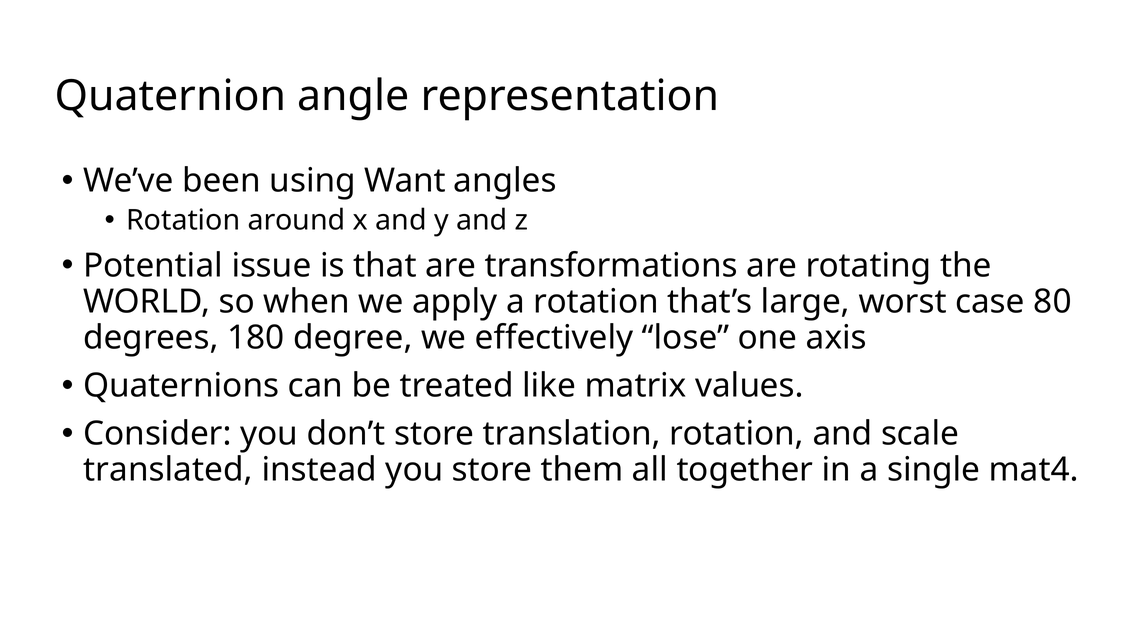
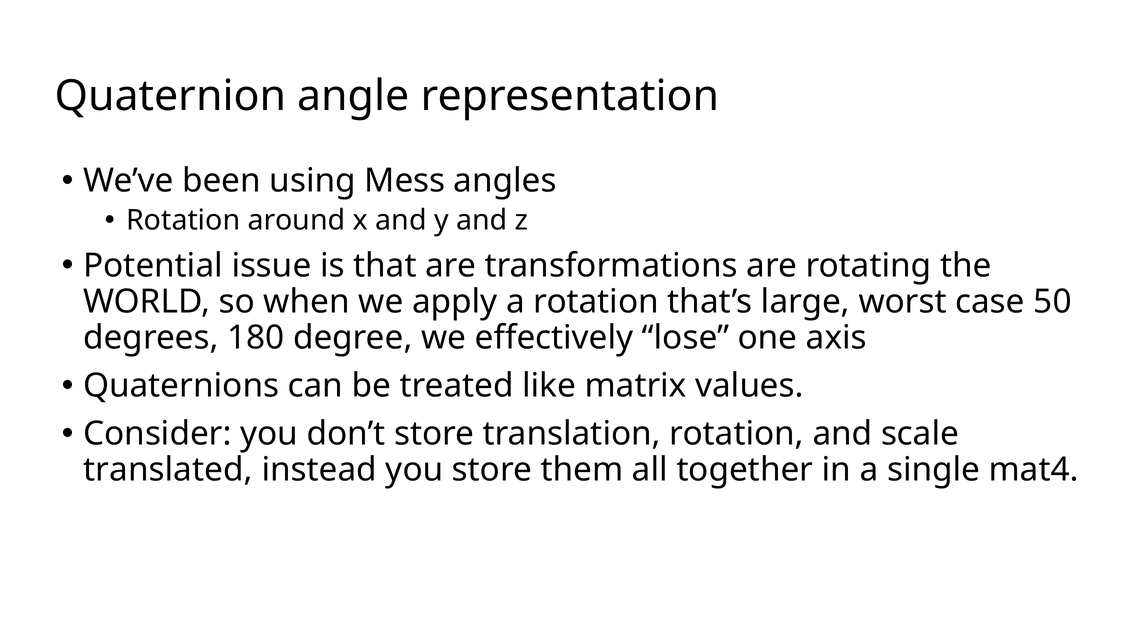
Want: Want -> Mess
80: 80 -> 50
